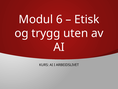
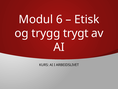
uten: uten -> trygt
